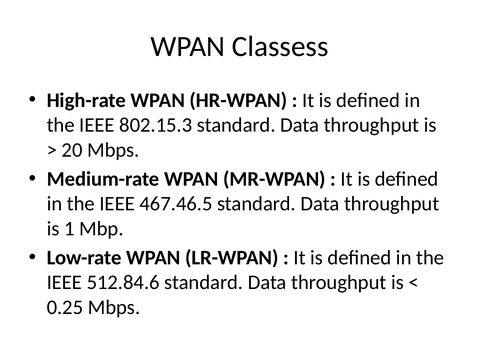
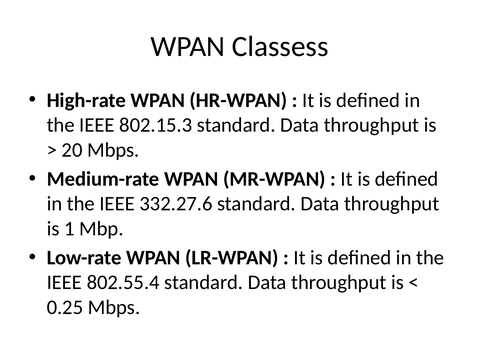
467.46.5: 467.46.5 -> 332.27.6
512.84.6: 512.84.6 -> 802.55.4
